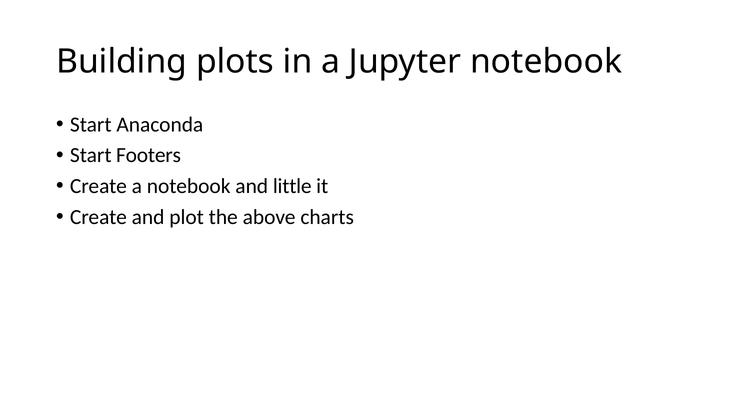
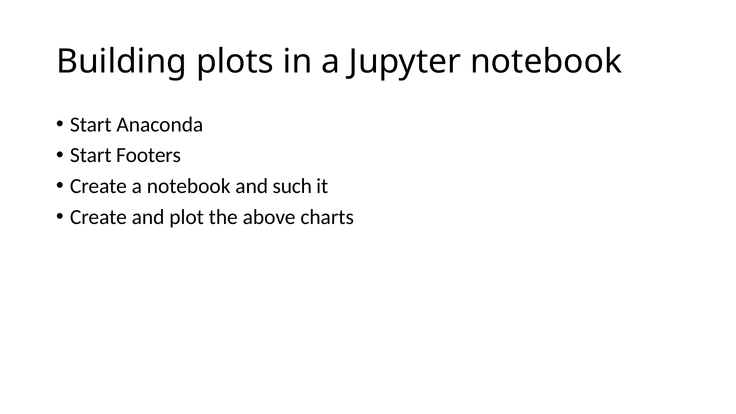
little: little -> such
